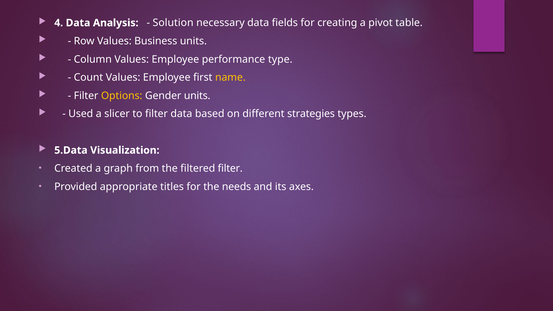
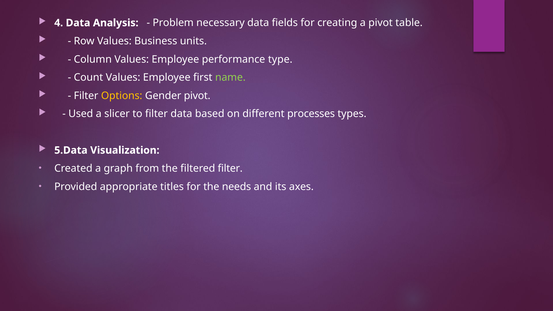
Solution: Solution -> Problem
name colour: yellow -> light green
Gender units: units -> pivot
strategies: strategies -> processes
